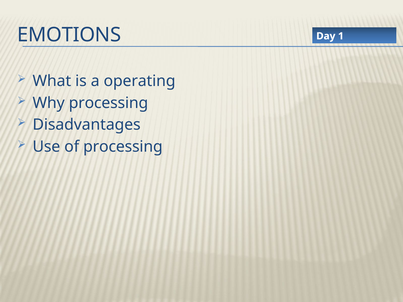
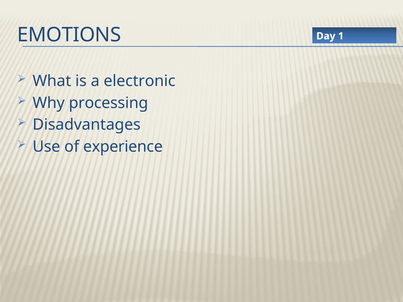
operating: operating -> electronic
of processing: processing -> experience
